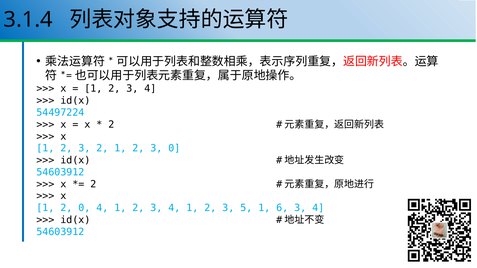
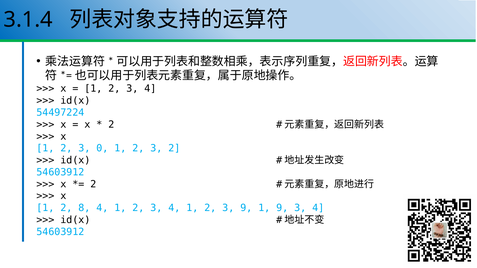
3 2: 2 -> 0
3 0: 0 -> 2
2 0: 0 -> 8
3 5: 5 -> 9
1 6: 6 -> 9
